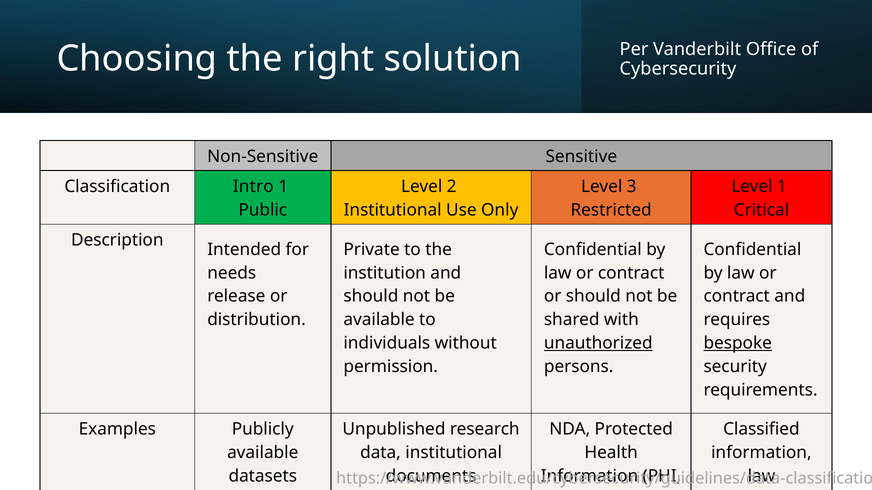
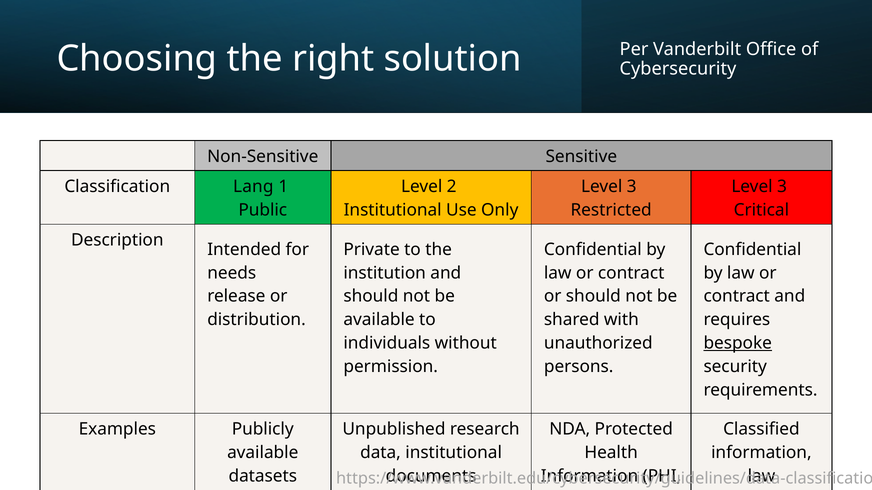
Intro: Intro -> Lang
1 at (782, 187): 1 -> 3
unauthorized underline: present -> none
